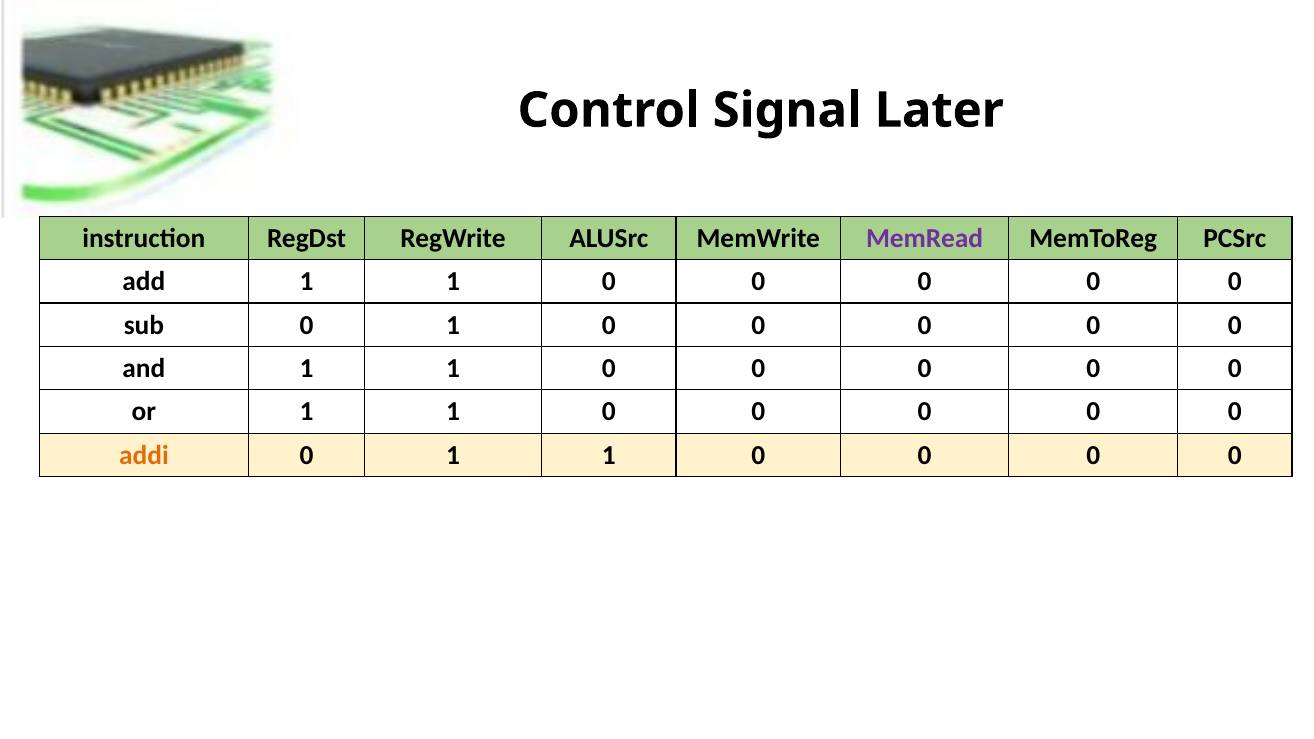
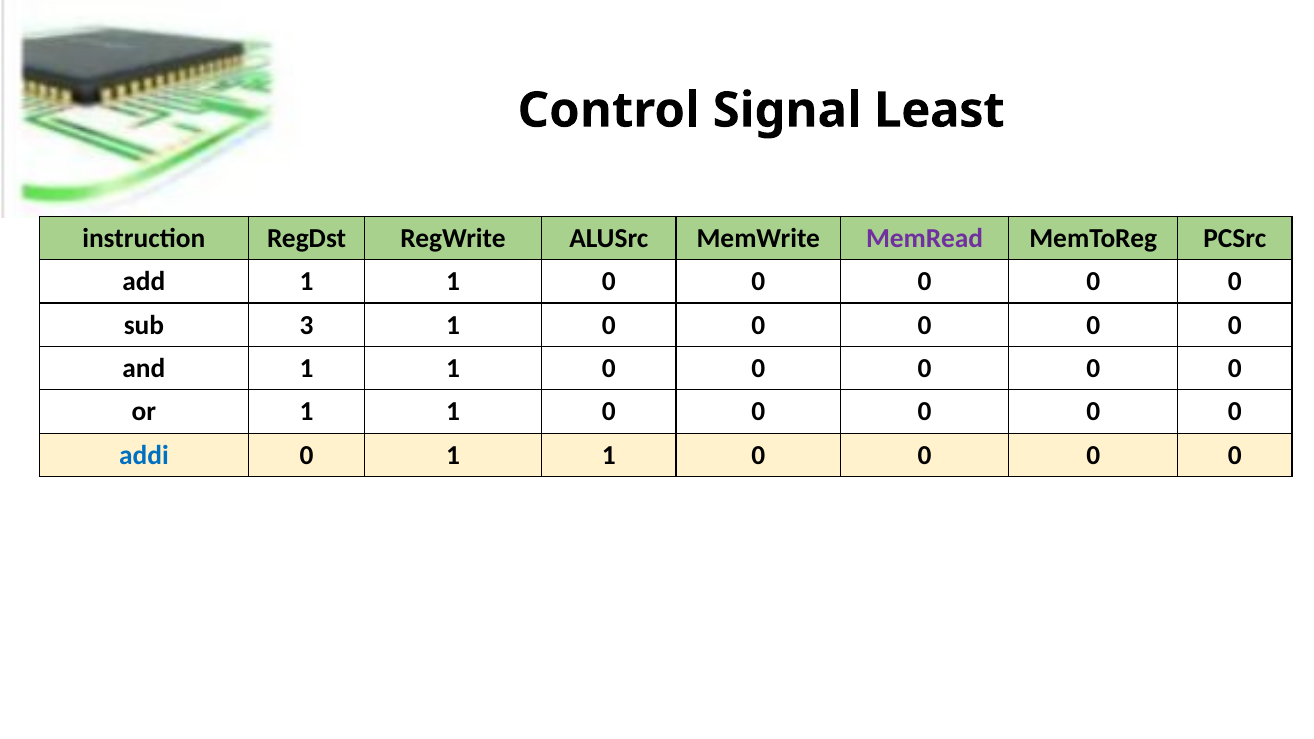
Later: Later -> Least
sub 0: 0 -> 3
addi colour: orange -> blue
